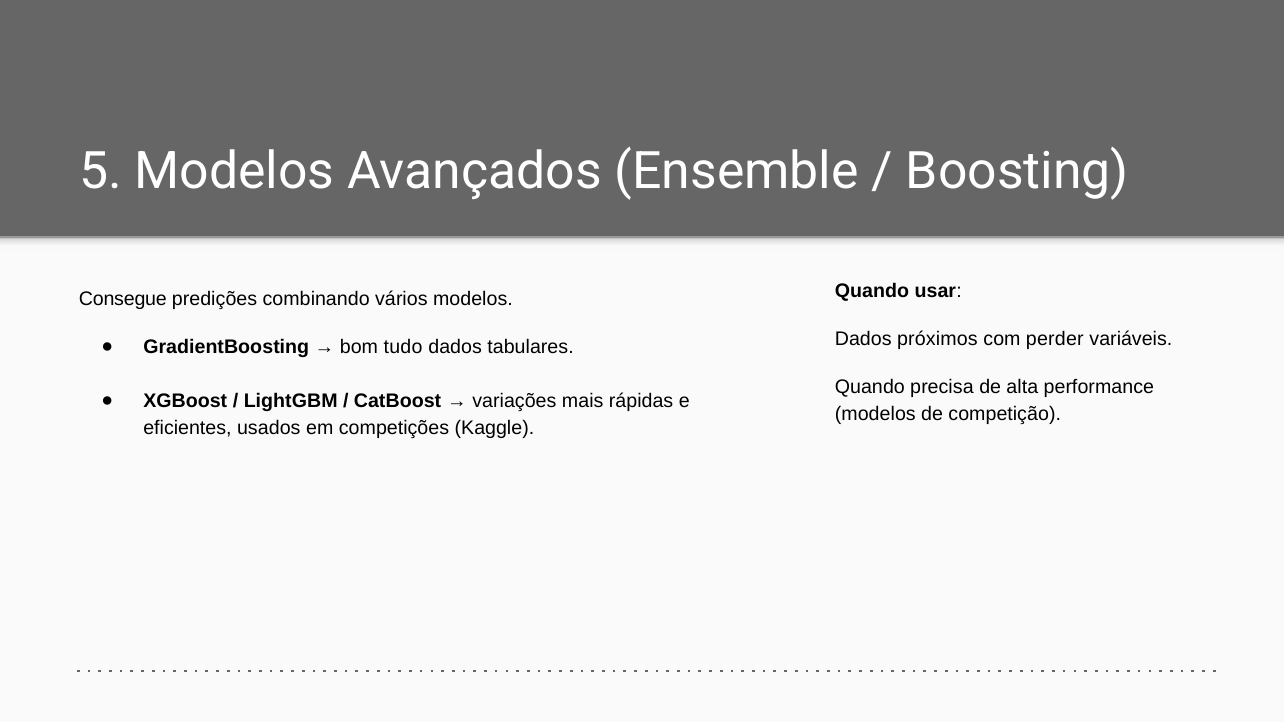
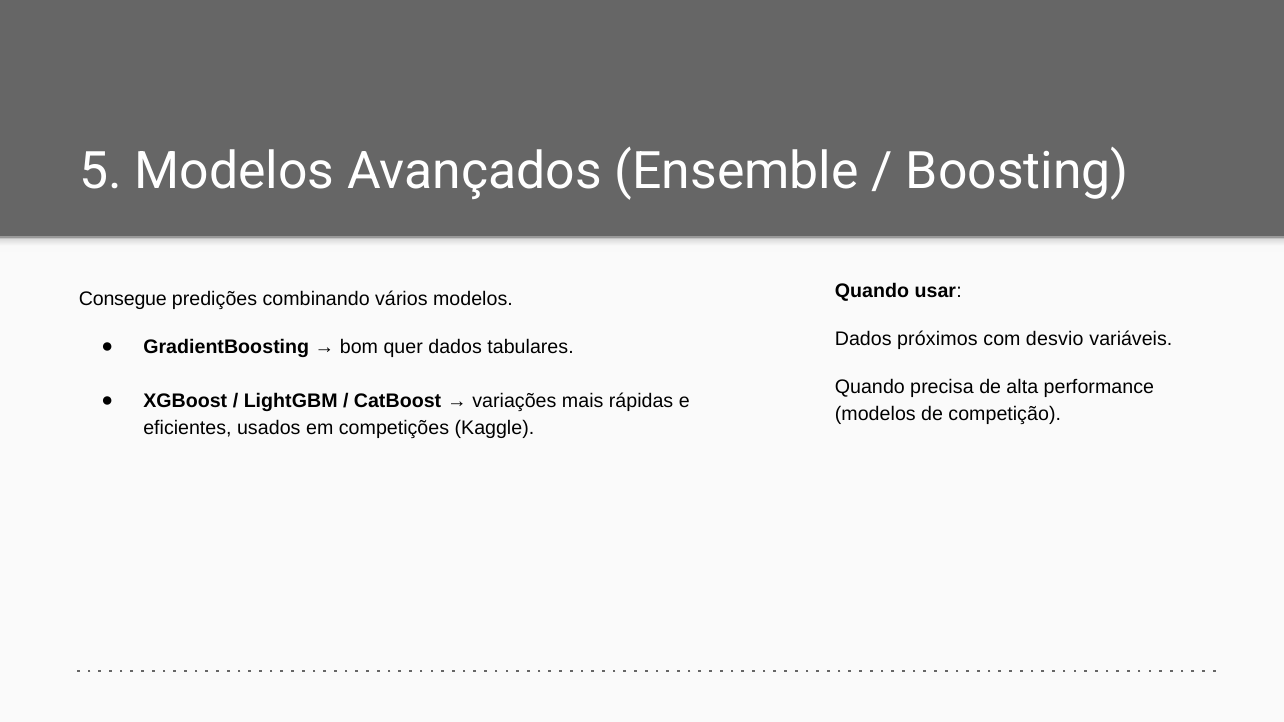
perder: perder -> desvio
tudo: tudo -> quer
